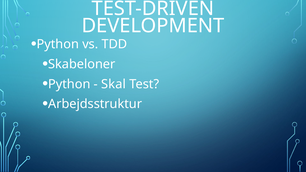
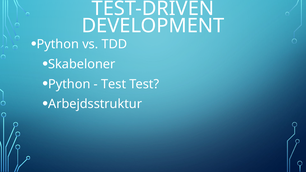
Skal at (114, 84): Skal -> Test
